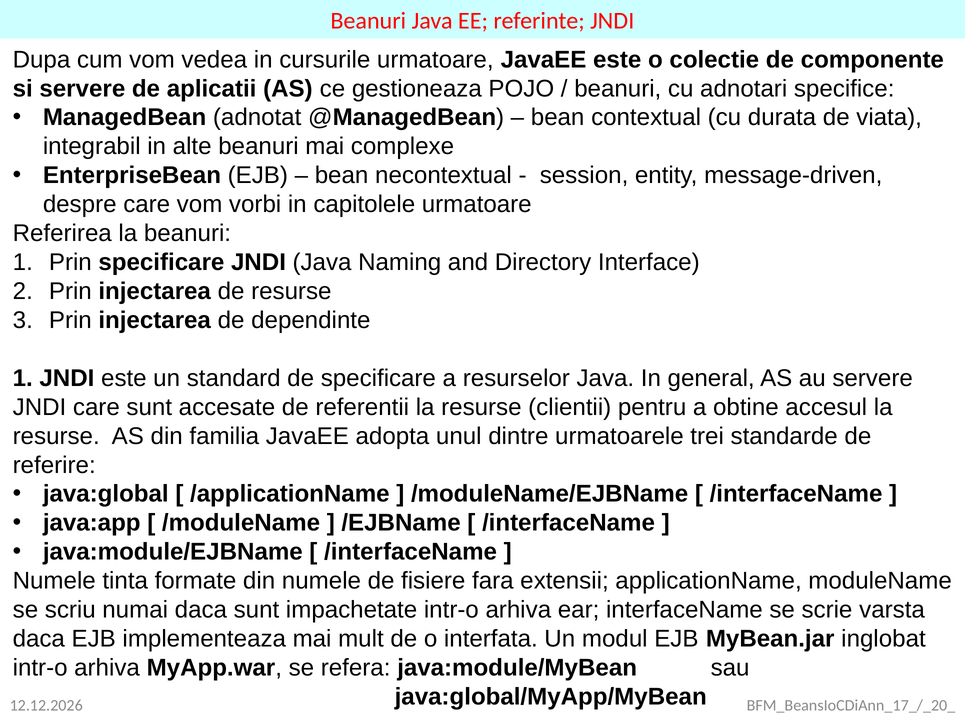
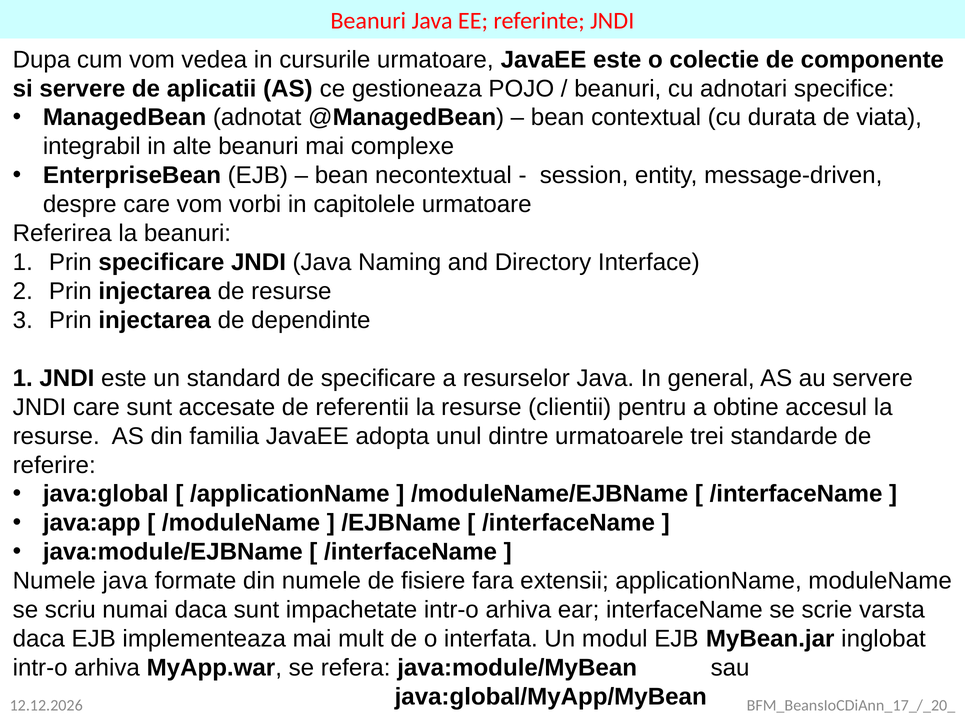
Numele tinta: tinta -> java
